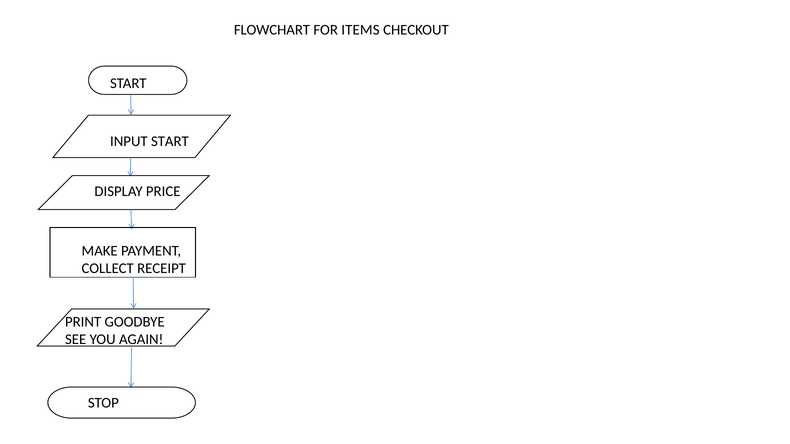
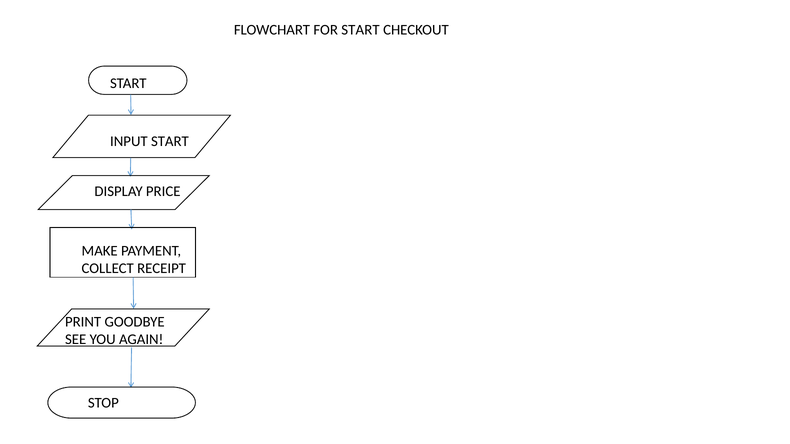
FOR ITEMS: ITEMS -> START
